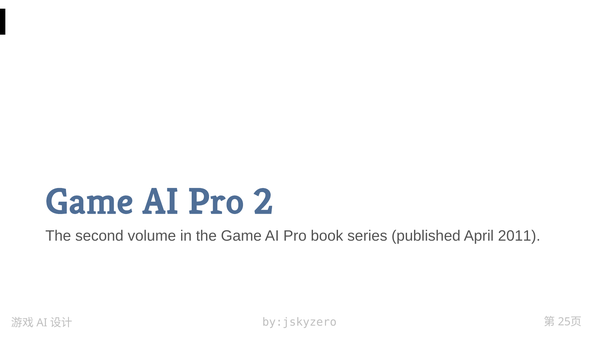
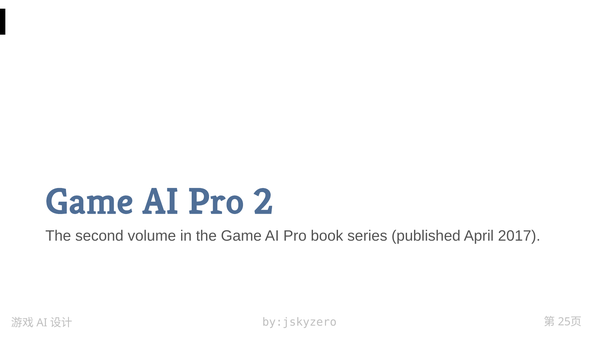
2011: 2011 -> 2017
